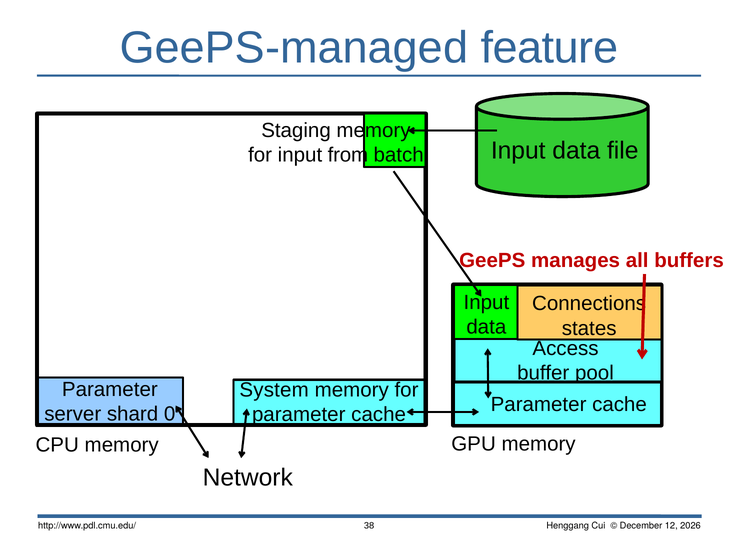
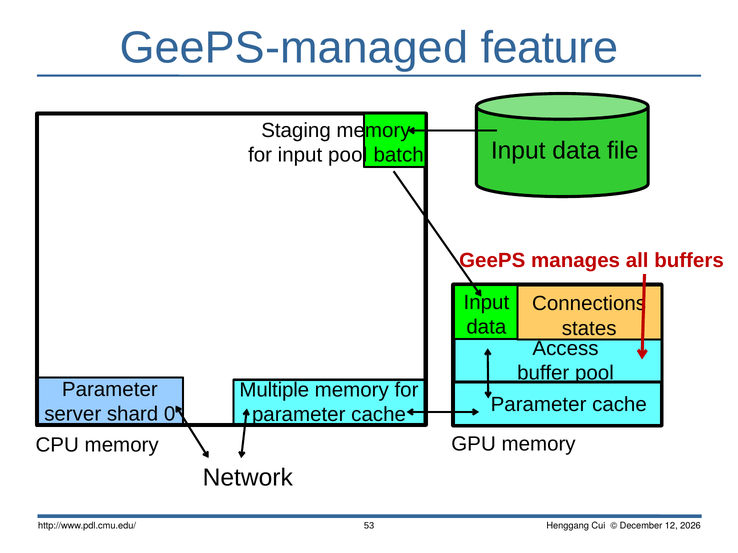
input from: from -> pool
System: System -> Multiple
38: 38 -> 53
